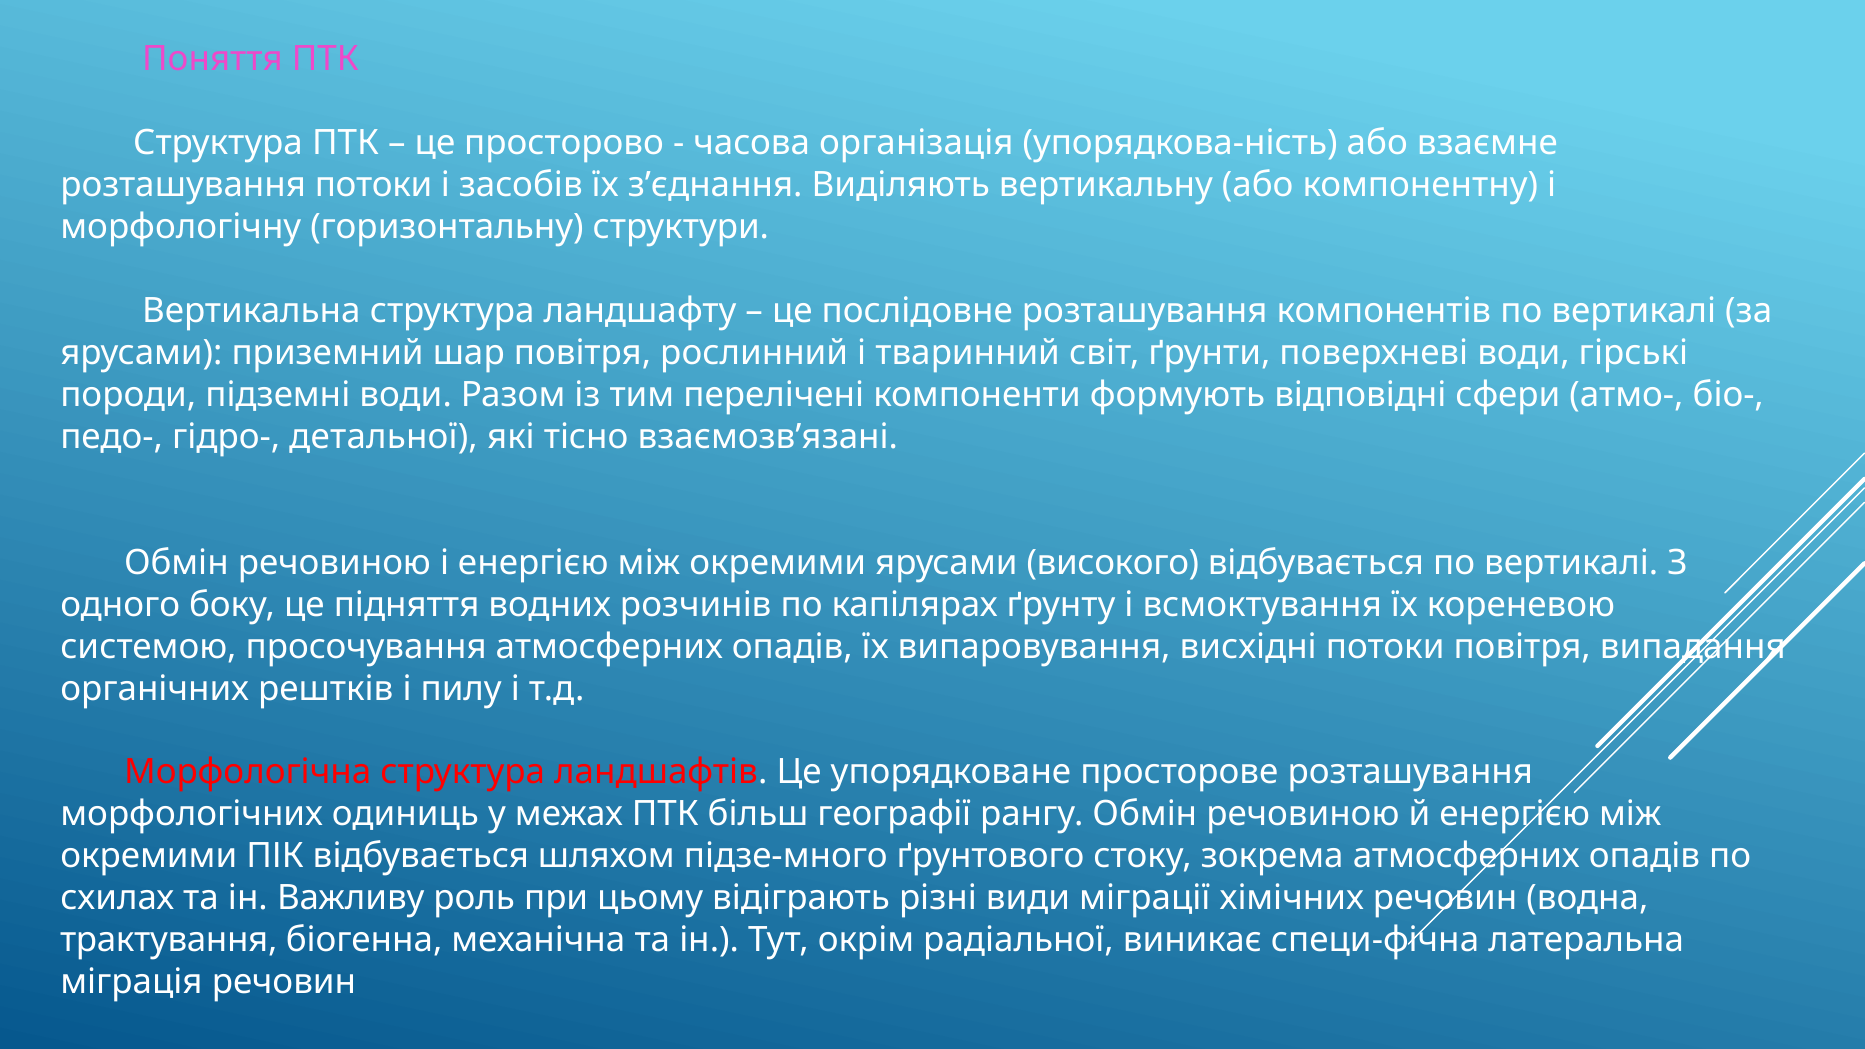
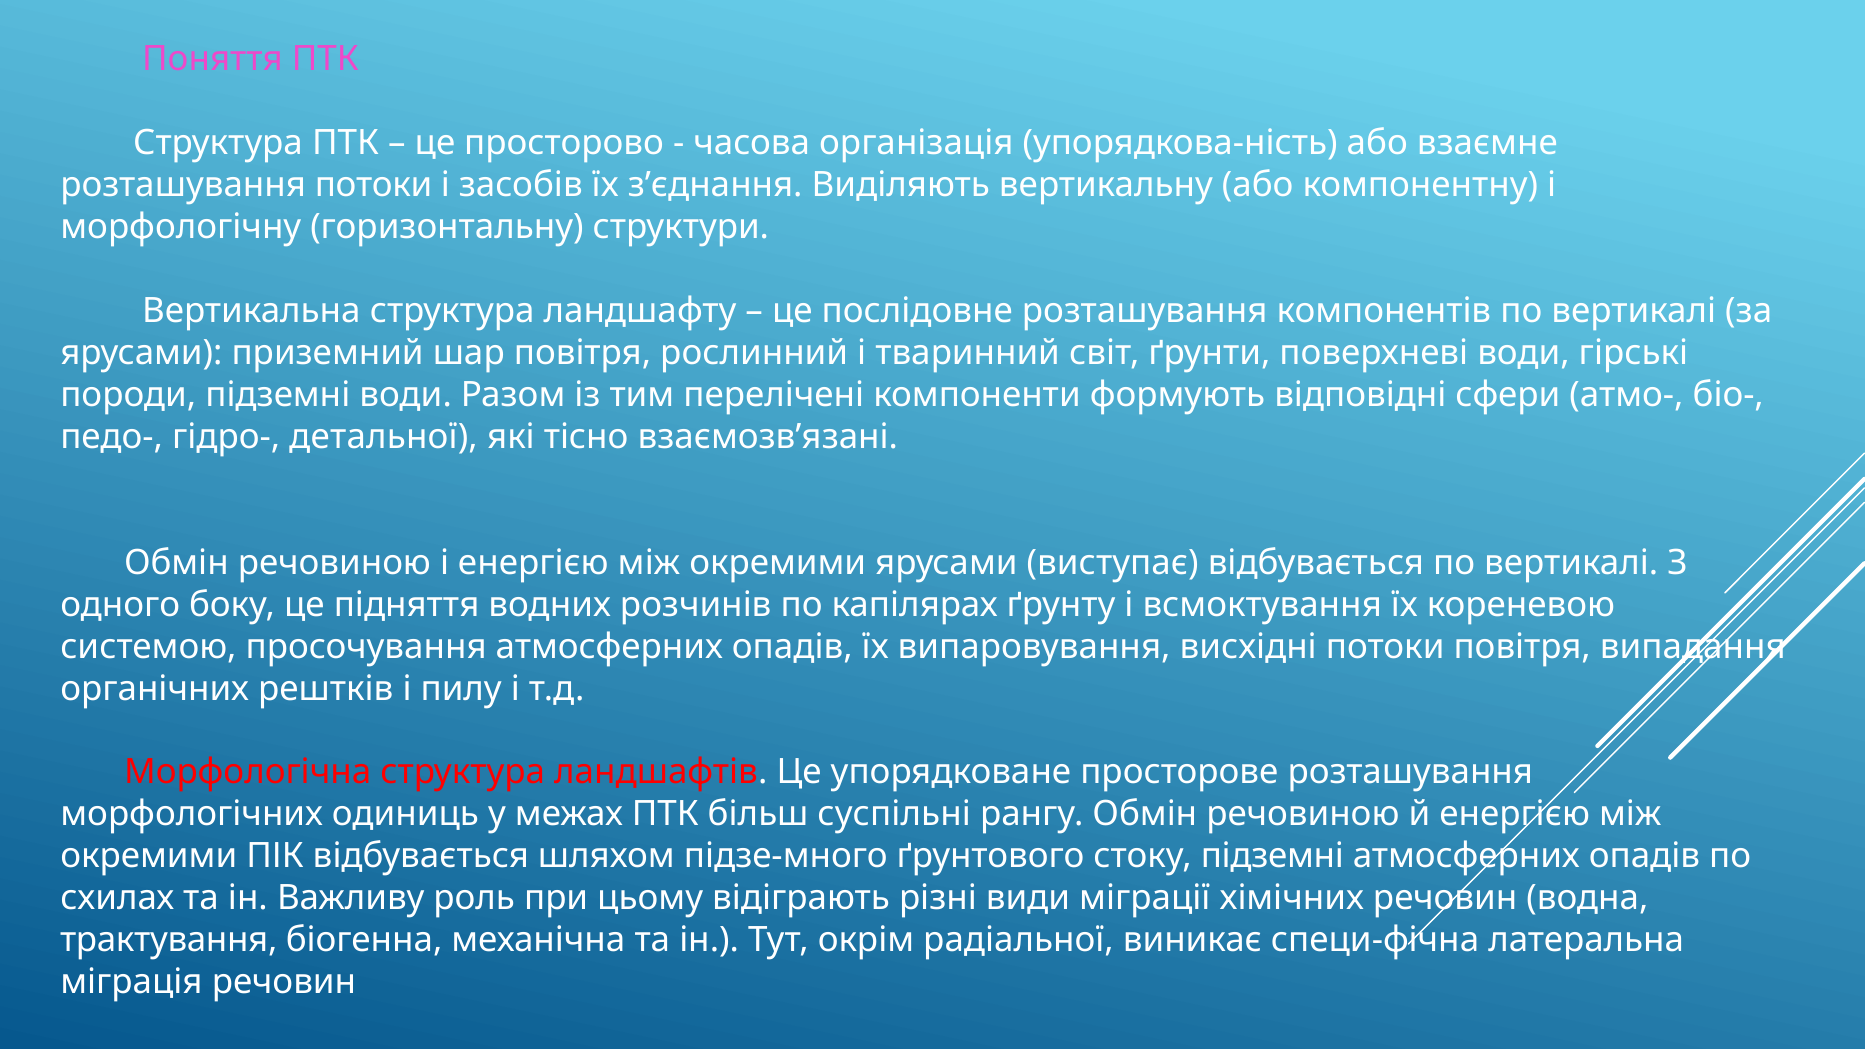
високого: високого -> виступає
географії: географії -> суспільні
стоку зокрема: зокрема -> підземні
